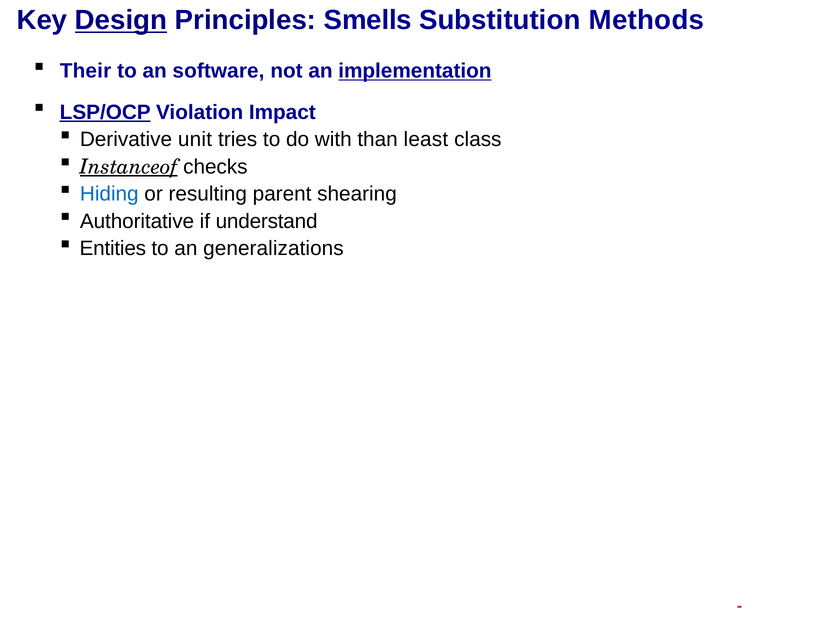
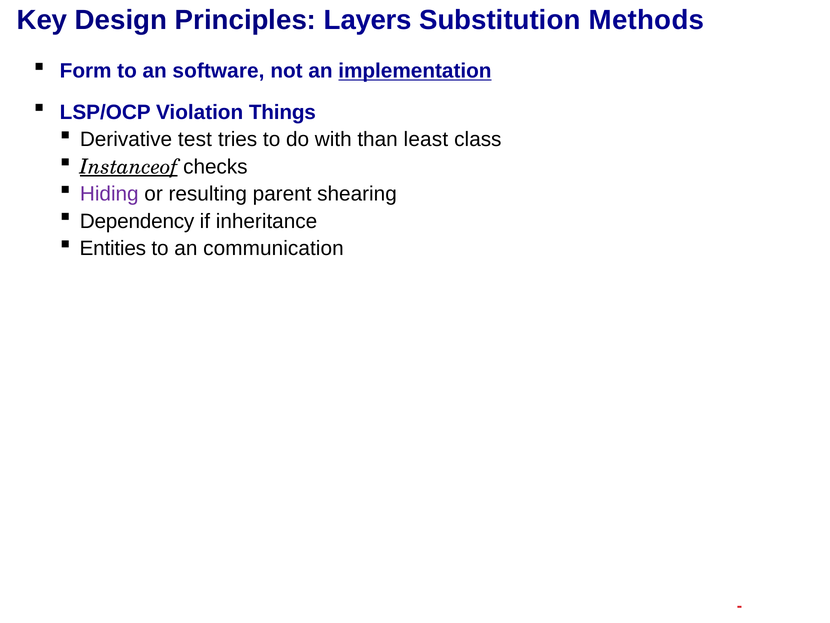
Design underline: present -> none
Smells: Smells -> Layers
Their: Their -> Form
LSP/OCP underline: present -> none
Impact: Impact -> Things
unit: unit -> test
Hiding colour: blue -> purple
Authoritative: Authoritative -> Dependency
understand: understand -> inheritance
generalizations: generalizations -> communication
